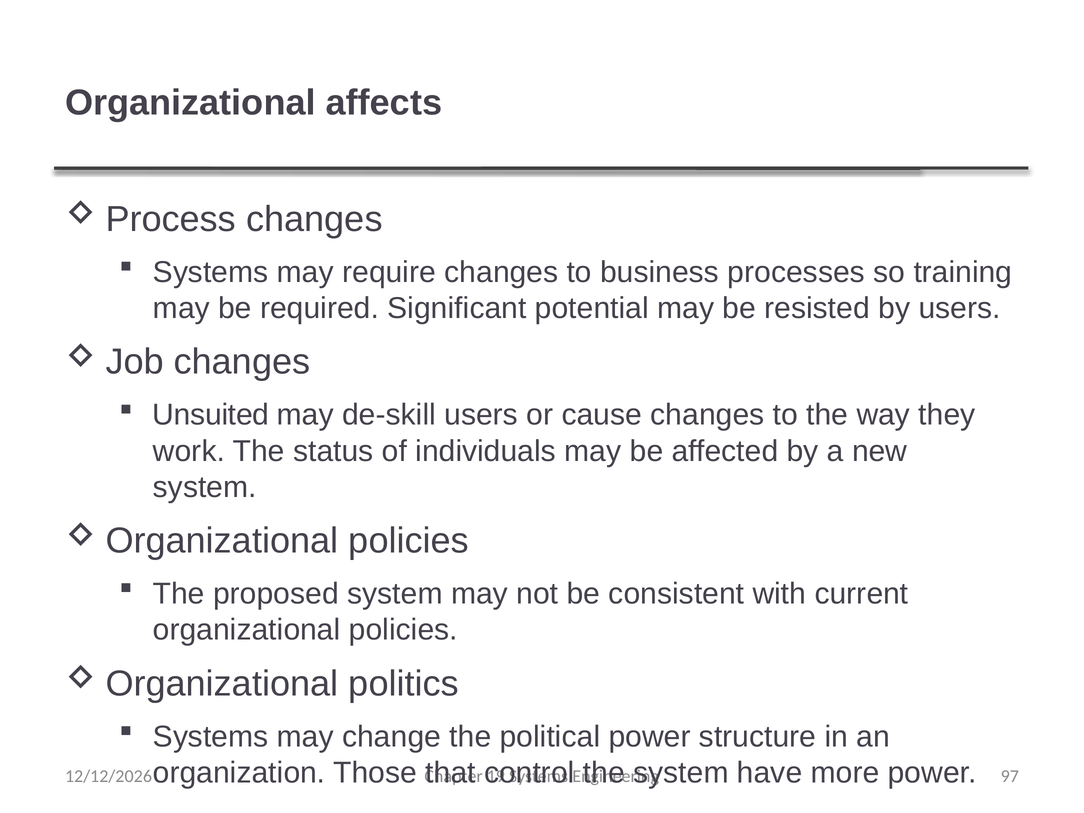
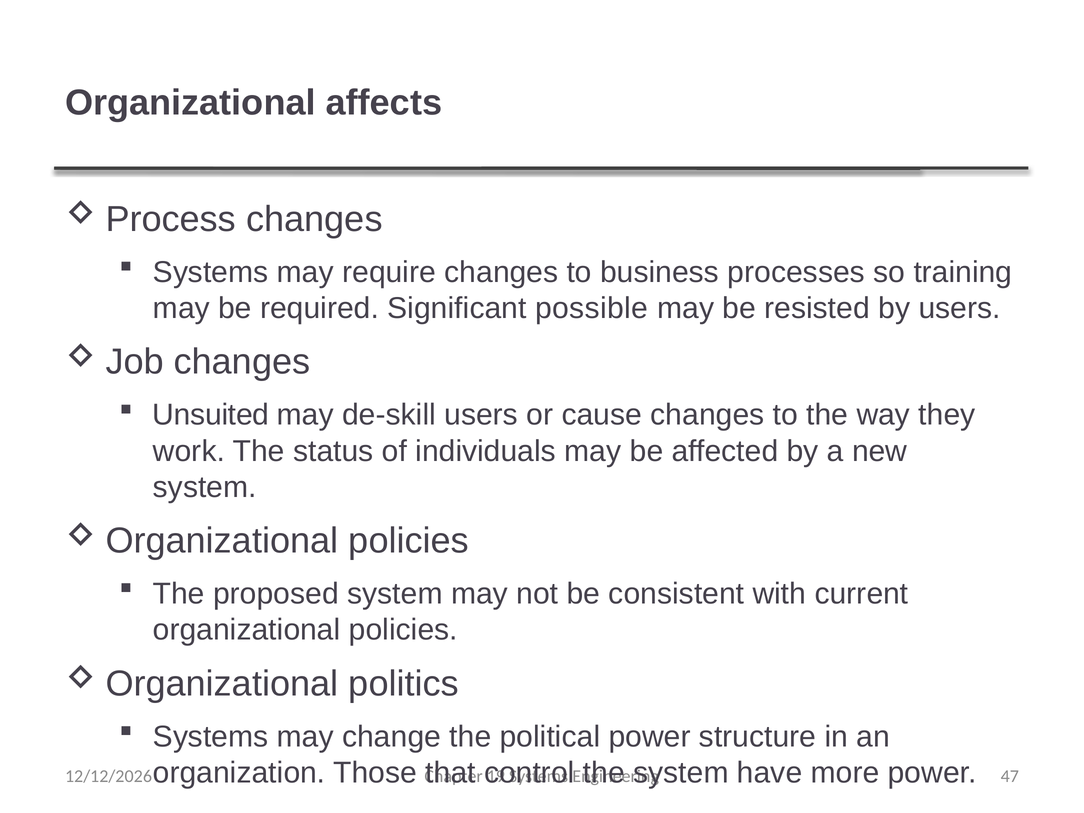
potential: potential -> possible
97: 97 -> 47
